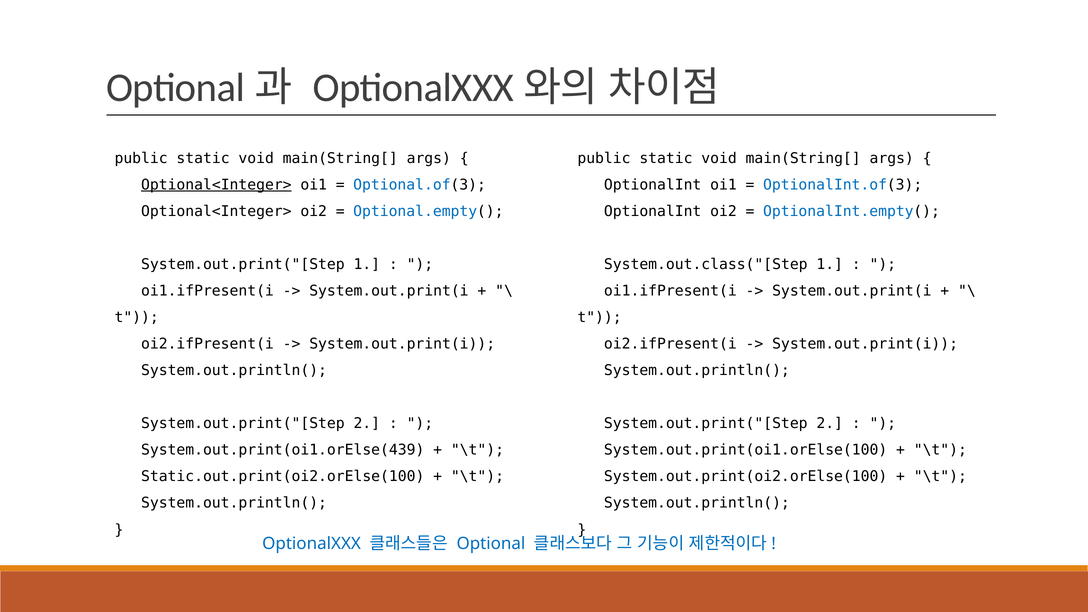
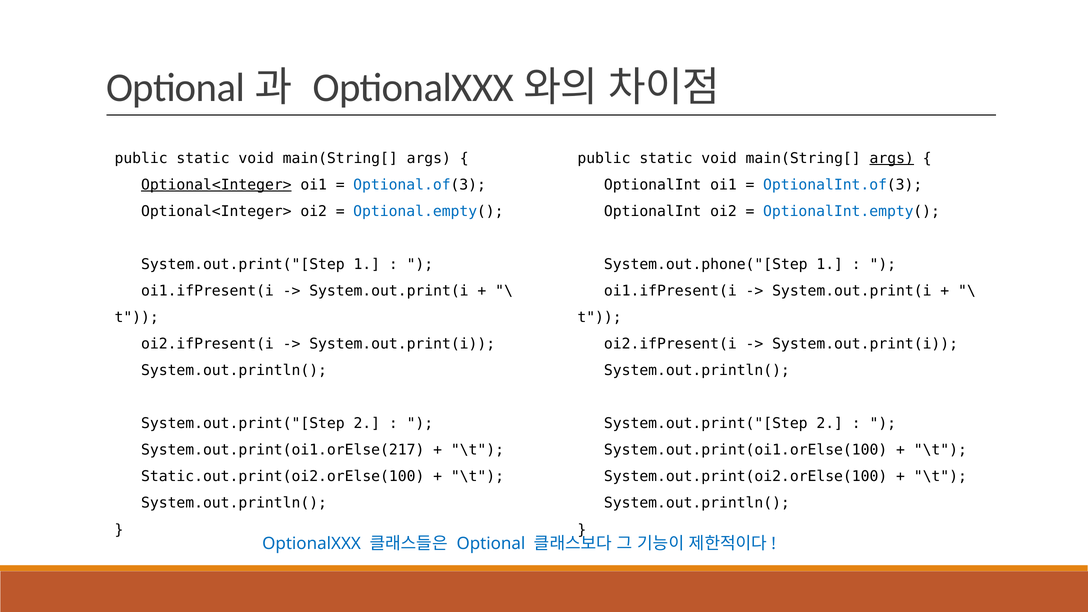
args at (892, 158) underline: none -> present
System.out.class("[Step: System.out.class("[Step -> System.out.phone("[Step
System.out.print(oi1.orElse(439: System.out.print(oi1.orElse(439 -> System.out.print(oi1.orElse(217
